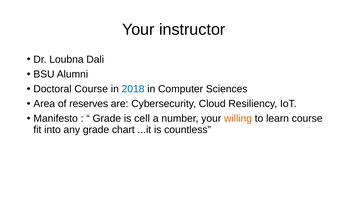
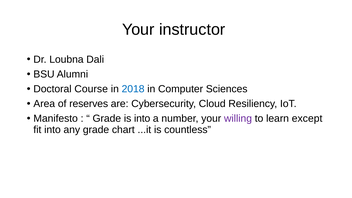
is cell: cell -> into
willing colour: orange -> purple
learn course: course -> except
